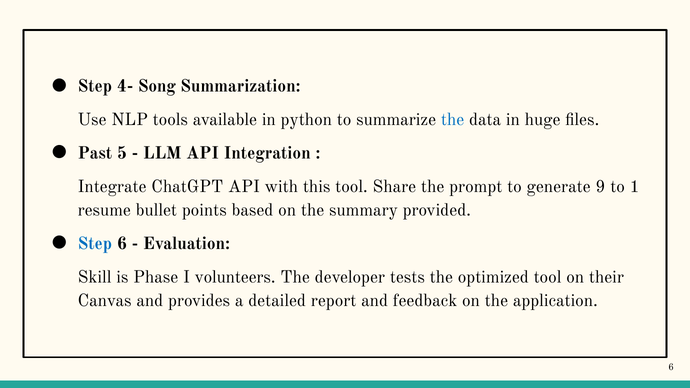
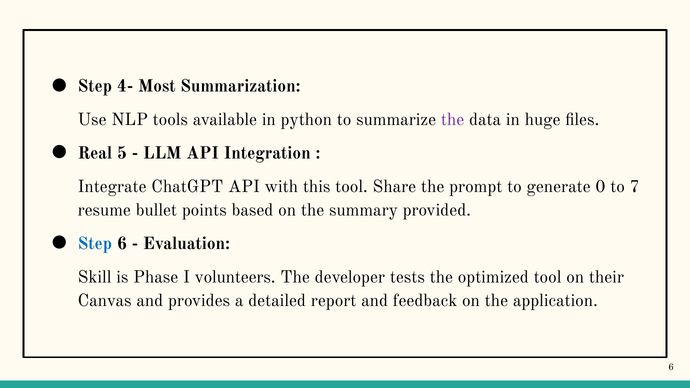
Song: Song -> Most
the at (453, 120) colour: blue -> purple
Past: Past -> Real
9: 9 -> 0
1: 1 -> 7
